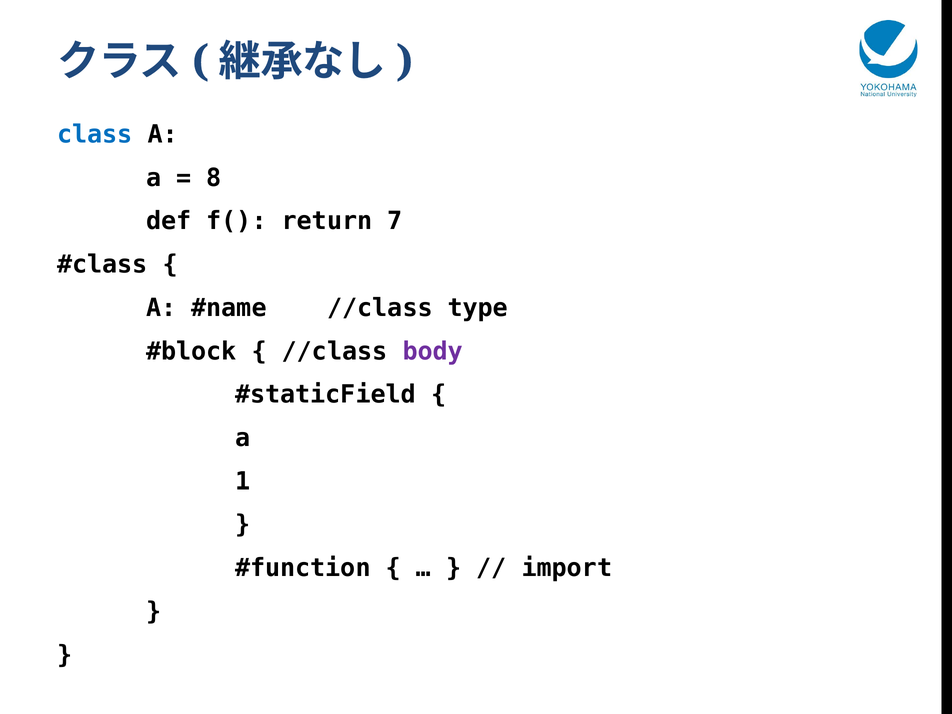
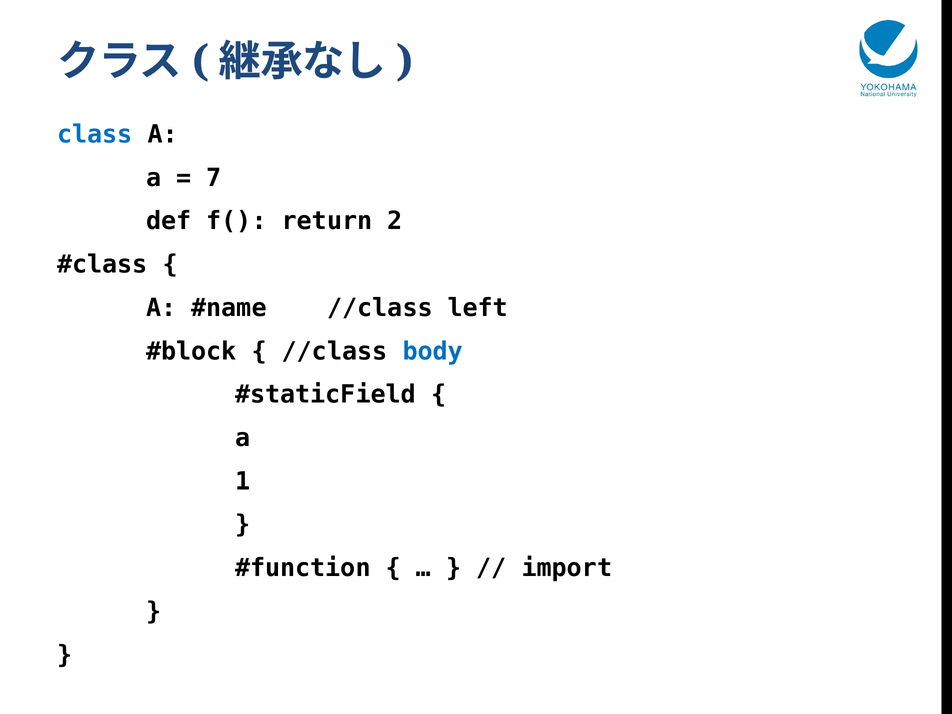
8: 8 -> 7
7: 7 -> 2
type: type -> left
body colour: purple -> blue
